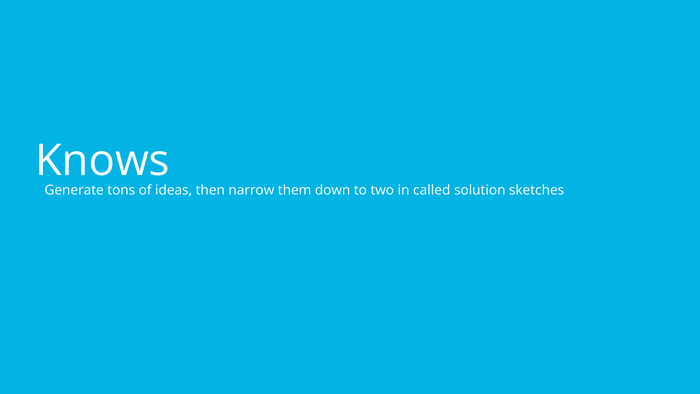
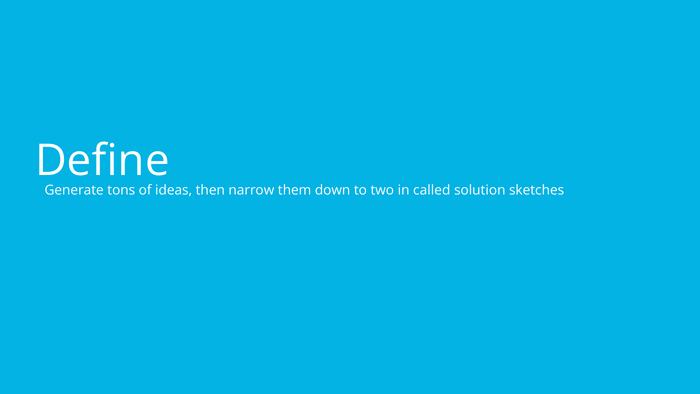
Knows: Knows -> Define
